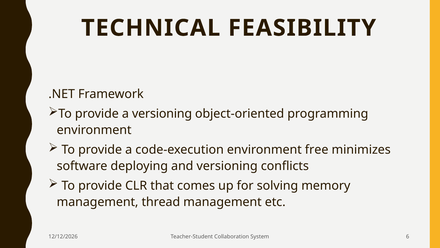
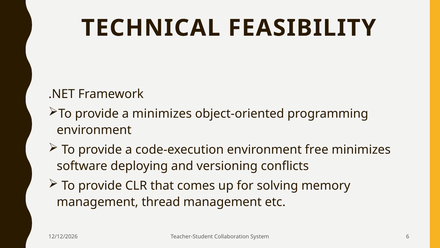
a versioning: versioning -> minimizes
